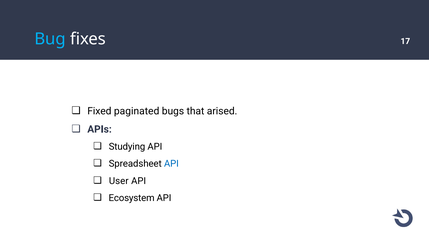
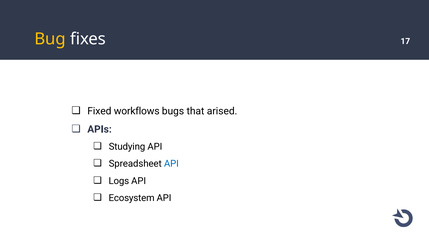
Bug colour: light blue -> yellow
paginated: paginated -> workflows
User: User -> Logs
